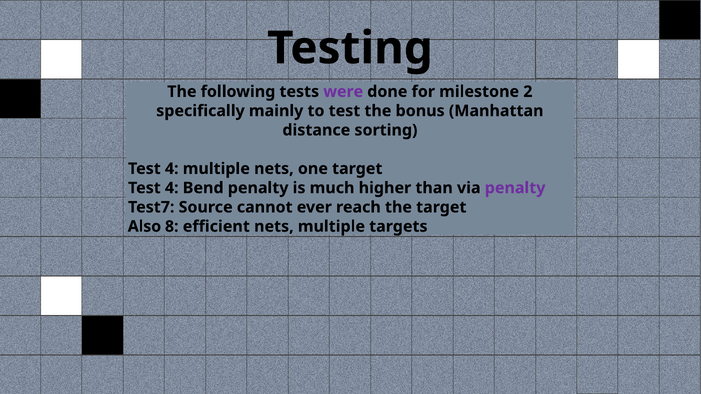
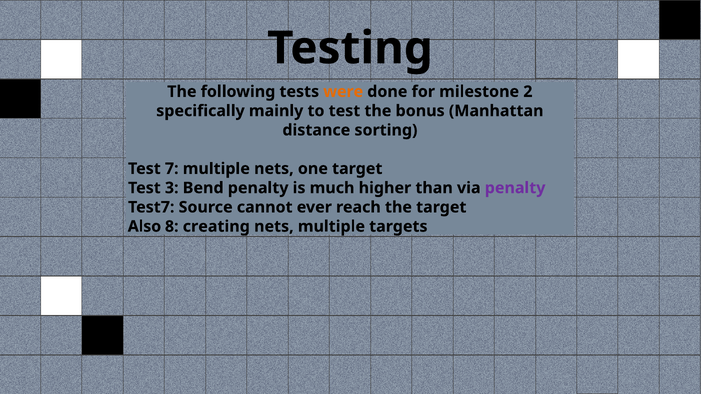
were colour: purple -> orange
4 at (172, 169): 4 -> 7
4 at (172, 188): 4 -> 3
efficient: efficient -> creating
